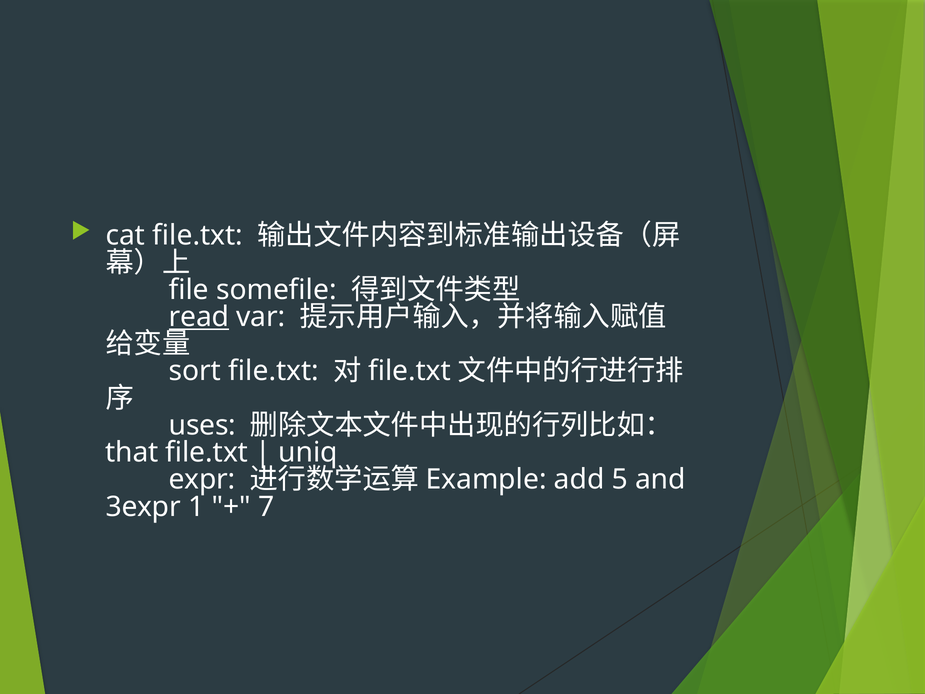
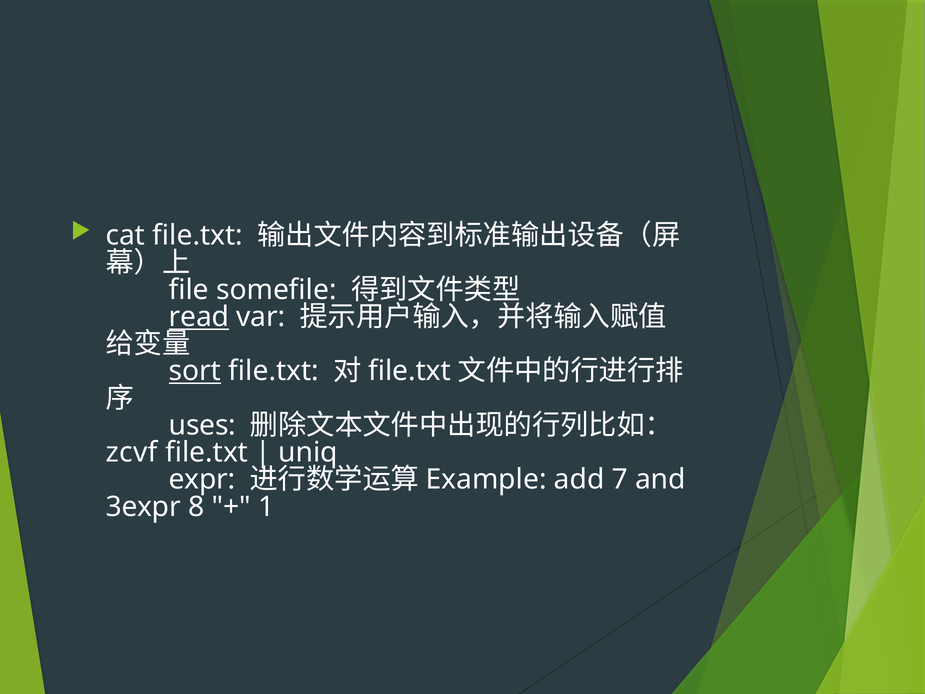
sort underline: none -> present
that: that -> zcvf
5: 5 -> 7
1: 1 -> 8
7: 7 -> 1
